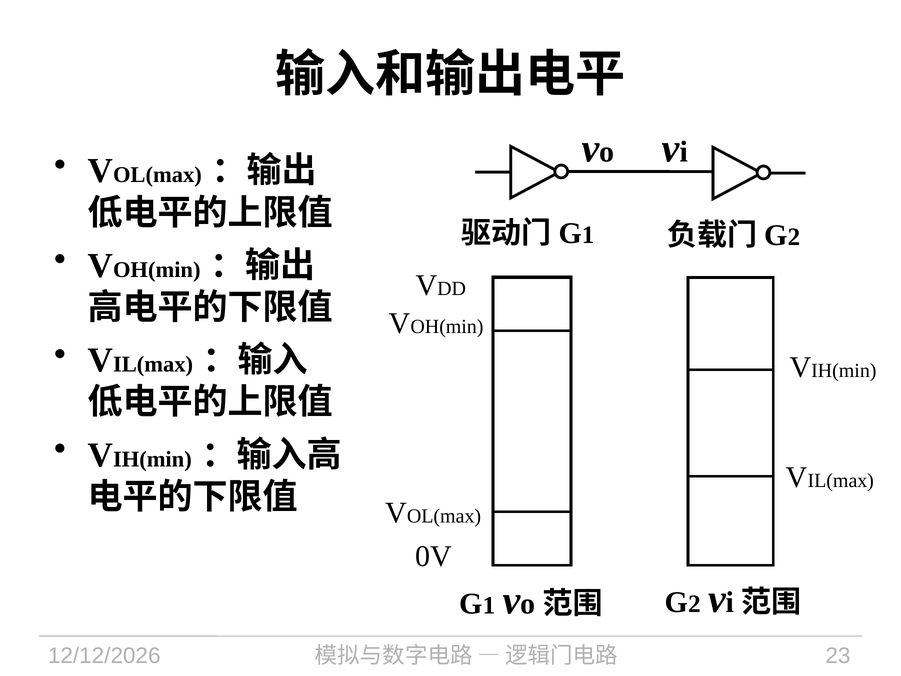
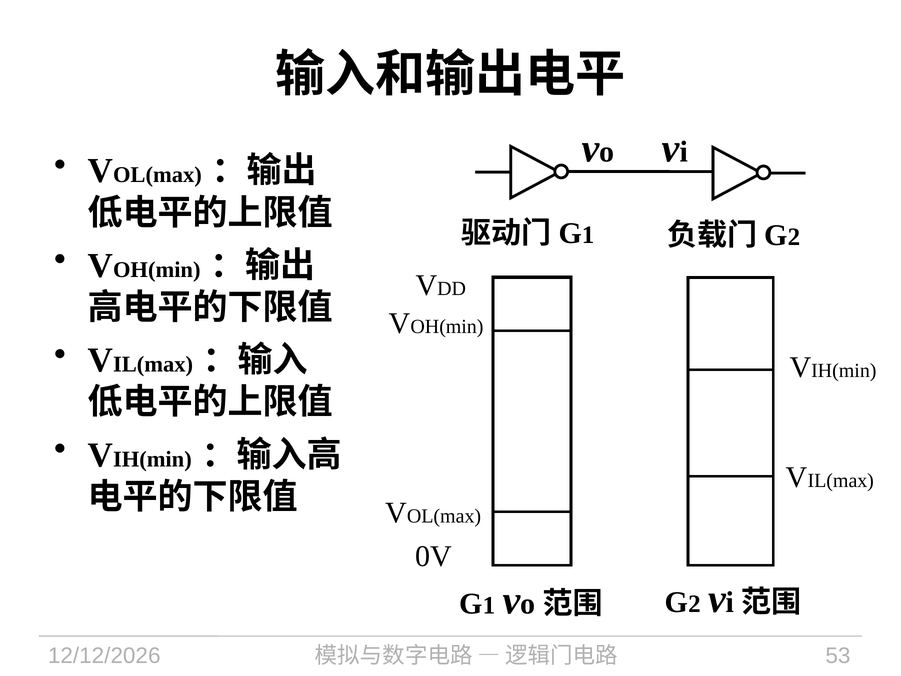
23: 23 -> 53
